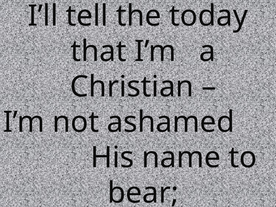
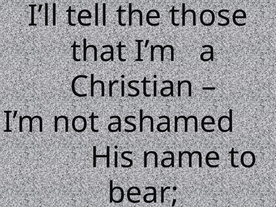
today: today -> those
